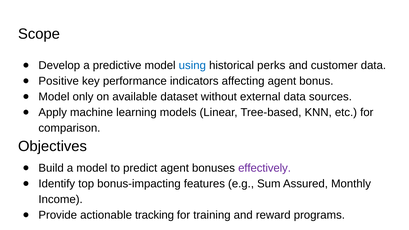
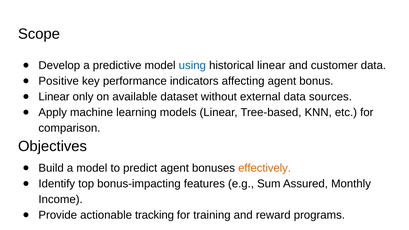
historical perks: perks -> linear
Model at (54, 97): Model -> Linear
effectively colour: purple -> orange
